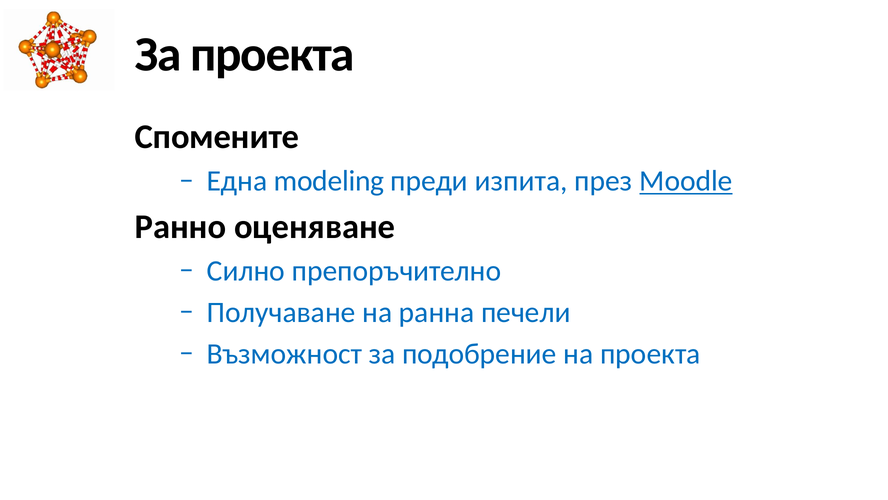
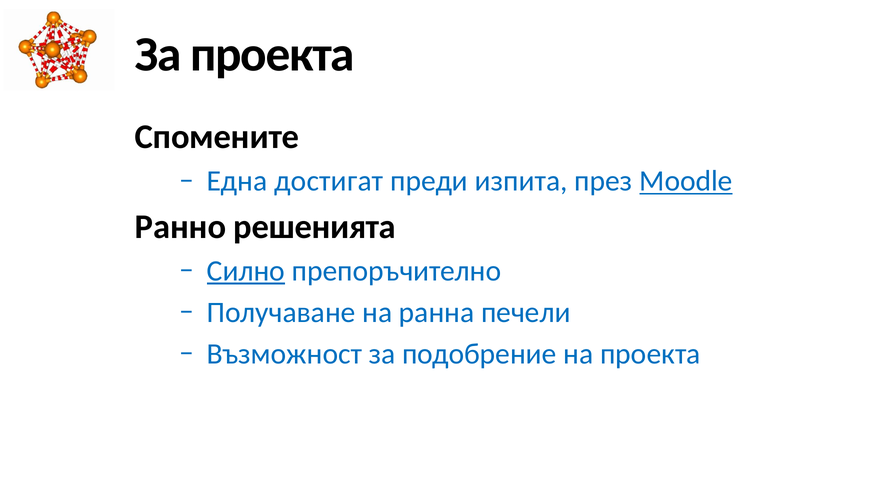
modeling: modeling -> достигат
оценяване: оценяване -> решенията
Силно underline: none -> present
